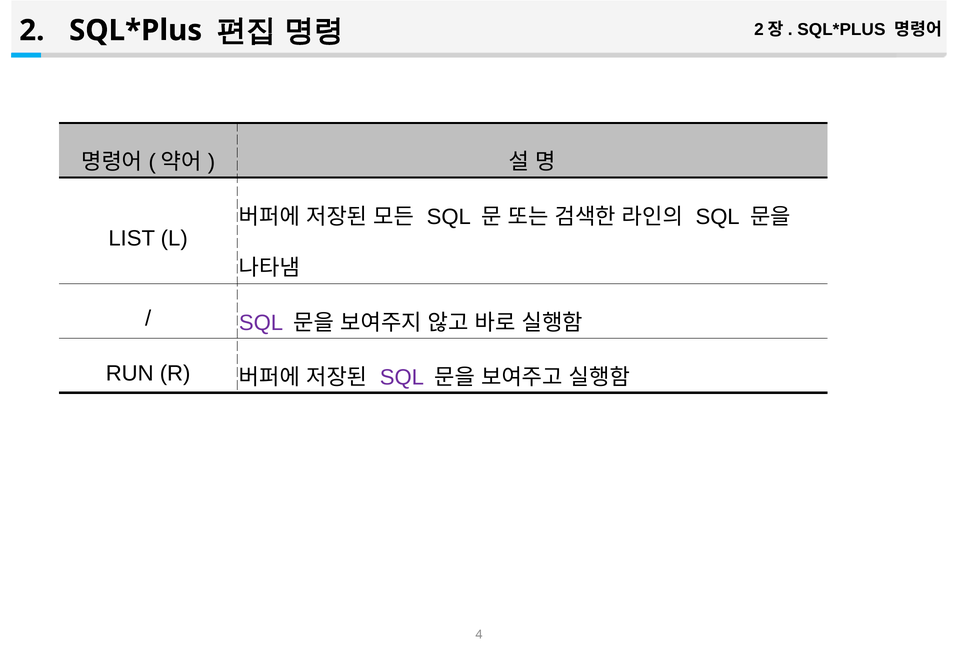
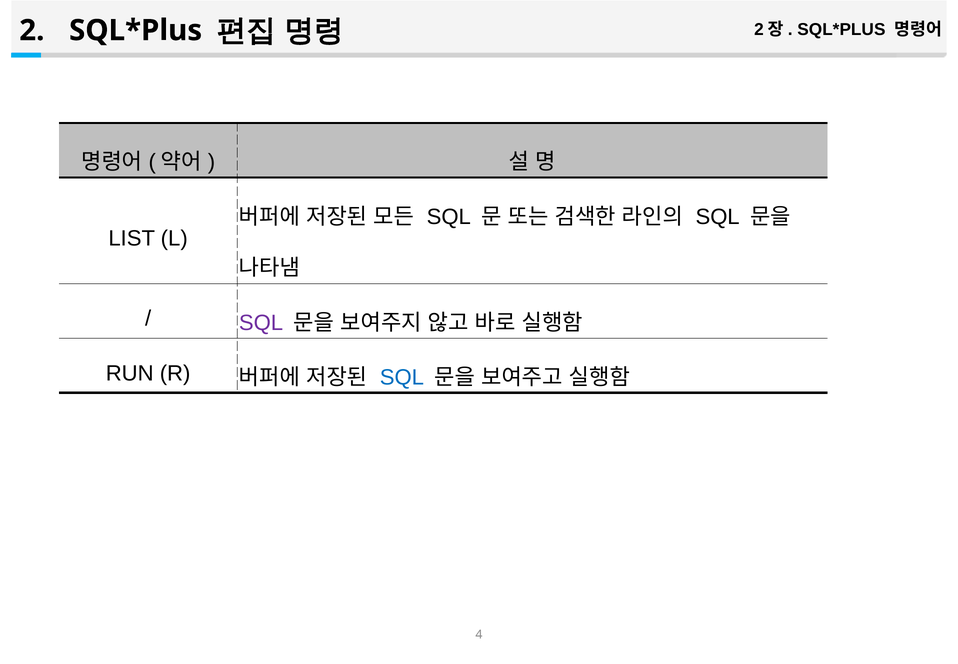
SQL at (402, 377) colour: purple -> blue
